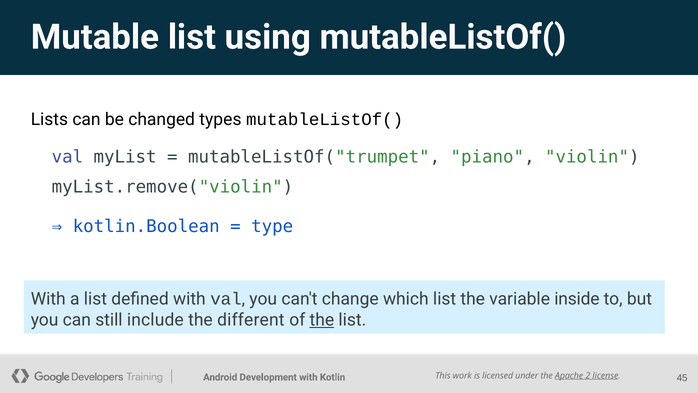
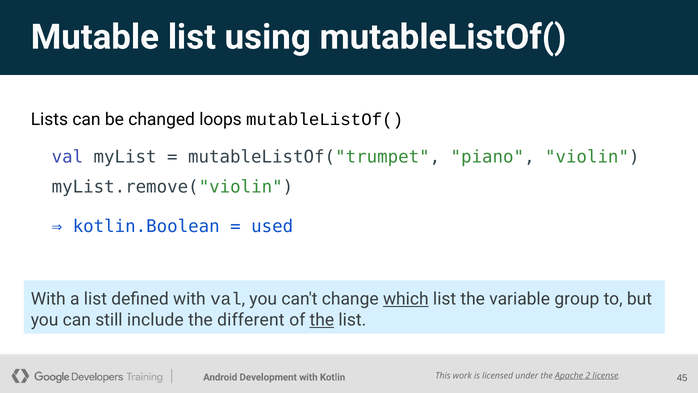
types: types -> loops
type: type -> used
which underline: none -> present
inside: inside -> group
